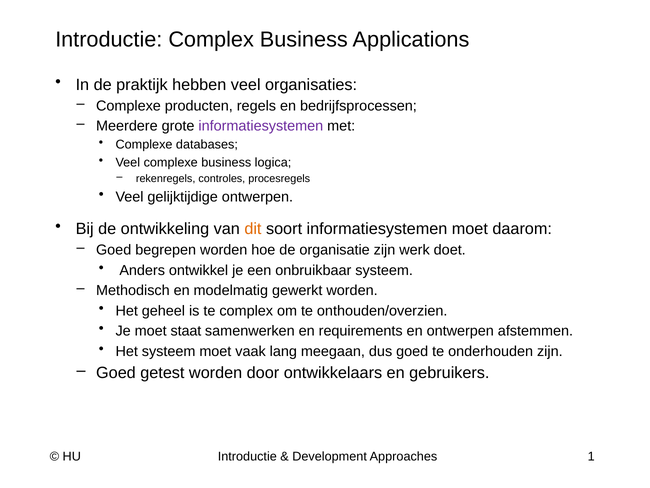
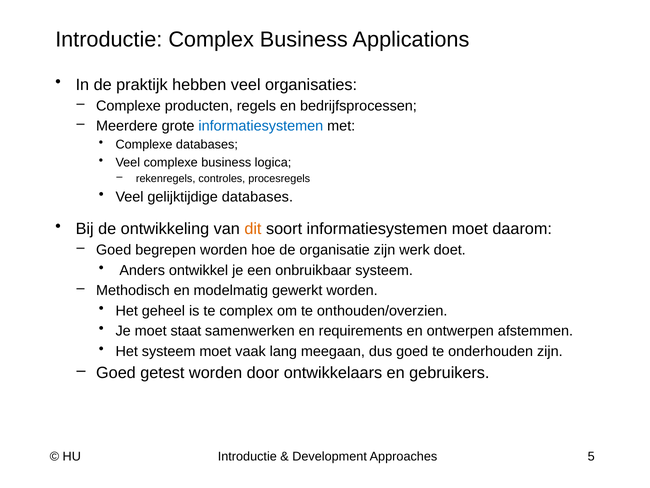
informatiesystemen at (261, 126) colour: purple -> blue
gelijktijdige ontwerpen: ontwerpen -> databases
1: 1 -> 5
